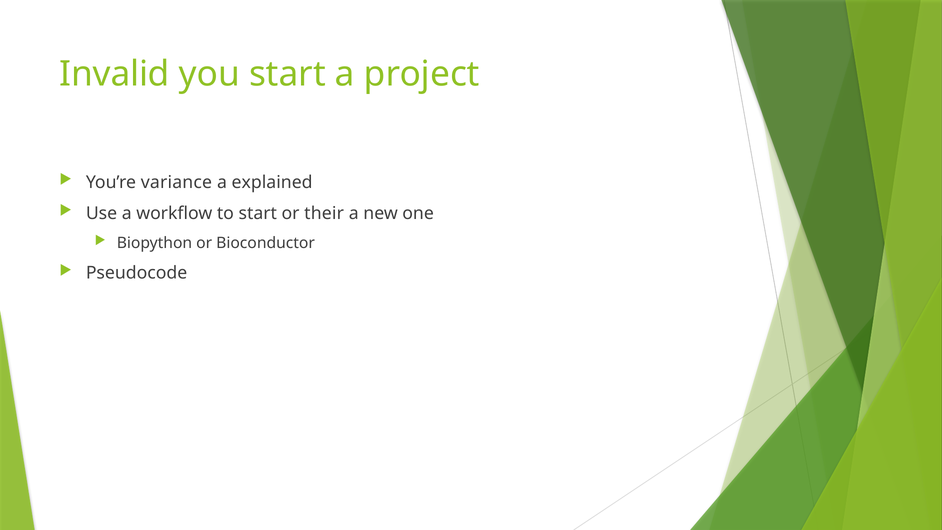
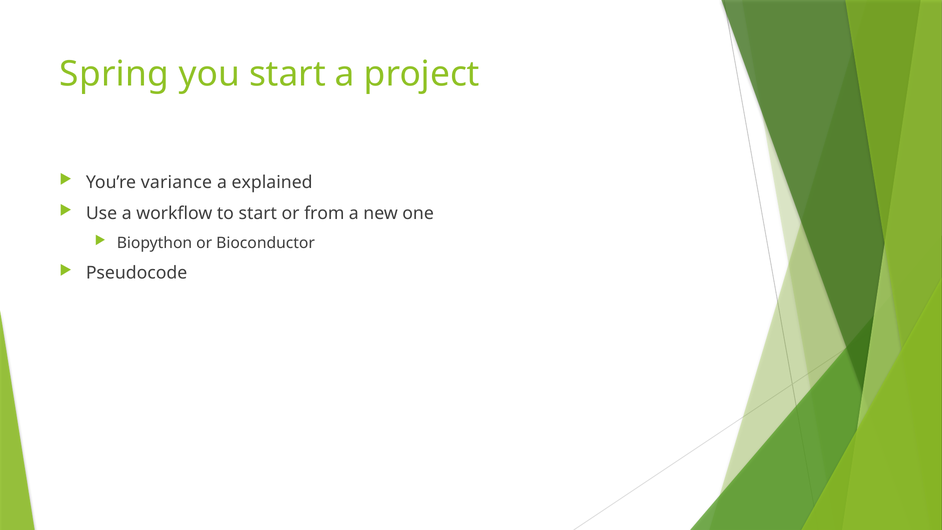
Invalid: Invalid -> Spring
their: their -> from
